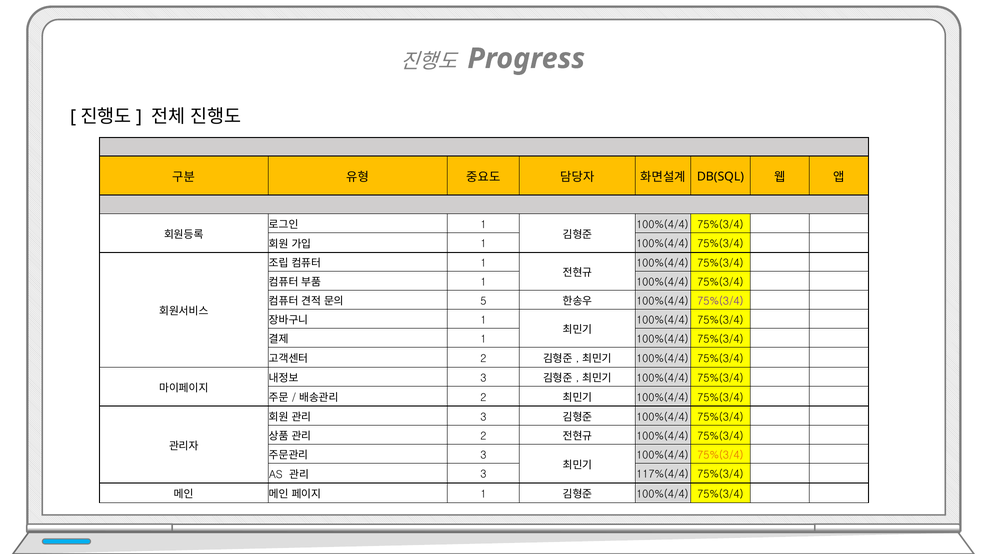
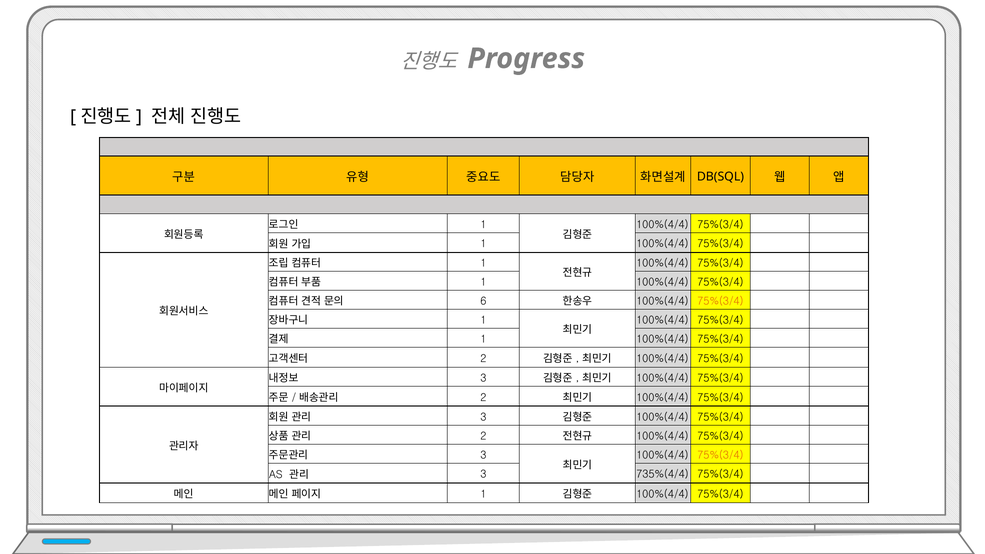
5: 5 -> 6
75%(3/4 at (720, 301) colour: purple -> orange
117%(4/4: 117%(4/4 -> 735%(4/4
